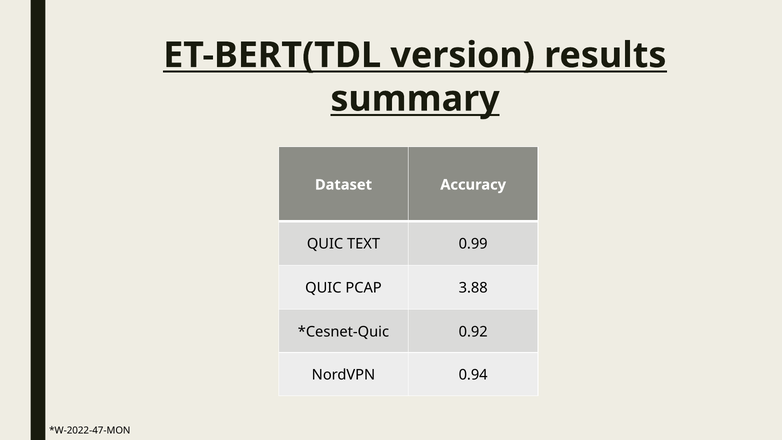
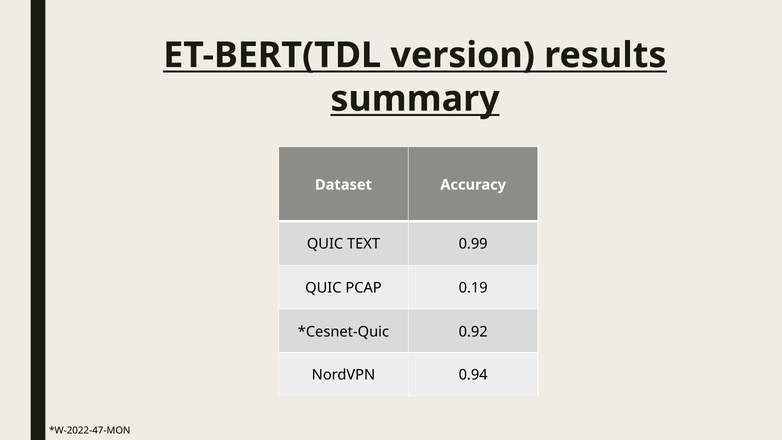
3.88: 3.88 -> 0.19
